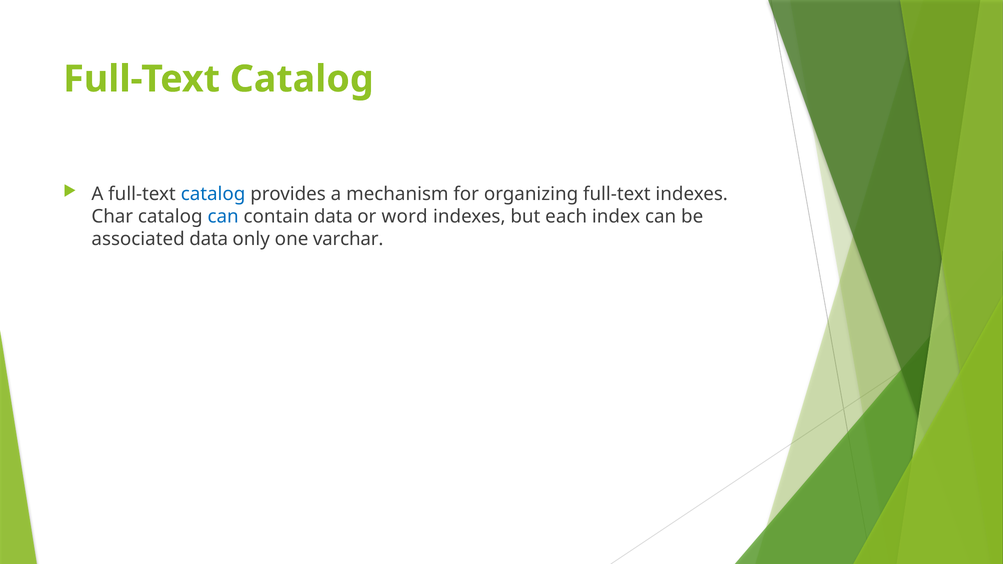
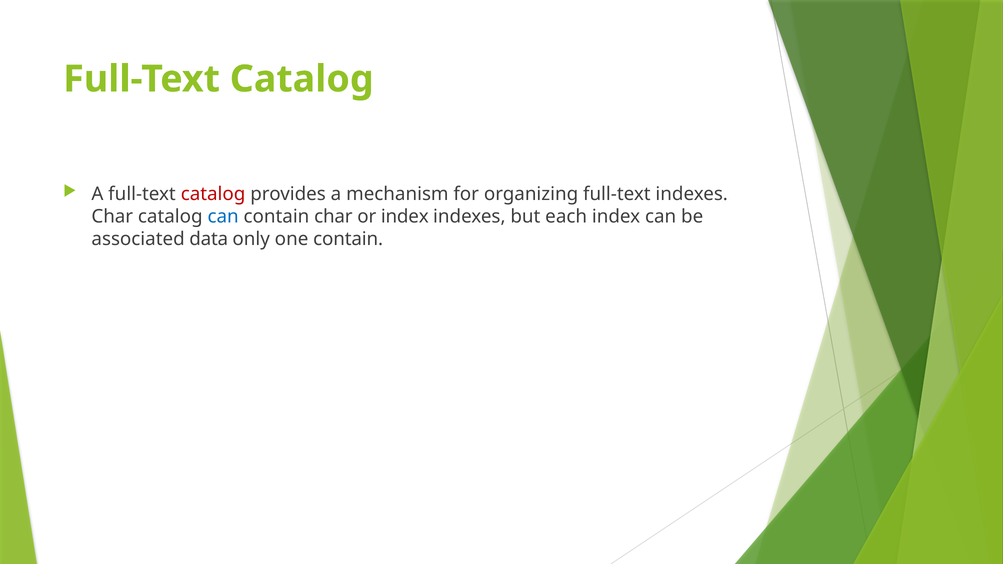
catalog at (213, 194) colour: blue -> red
contain data: data -> char
or word: word -> index
one varchar: varchar -> contain
